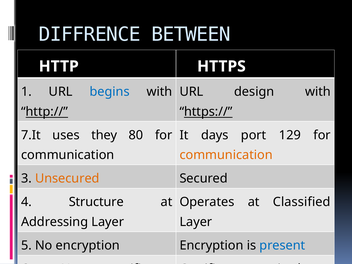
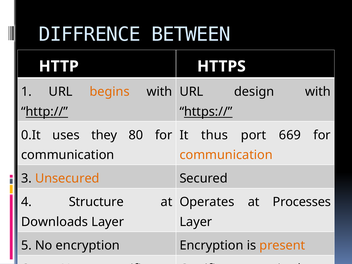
begins colour: blue -> orange
7.It: 7.It -> 0.It
days: days -> thus
129: 129 -> 669
Classified: Classified -> Processes
Addressing: Addressing -> Downloads
present colour: blue -> orange
